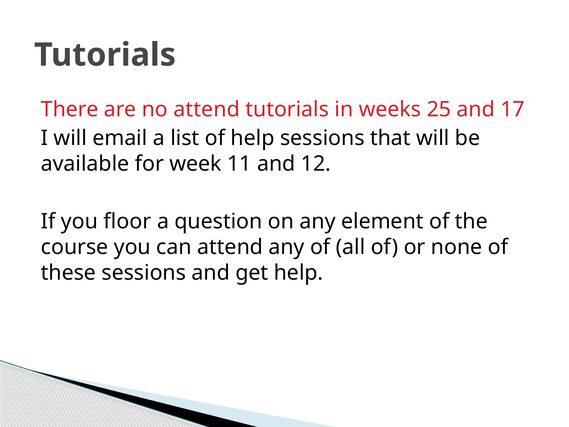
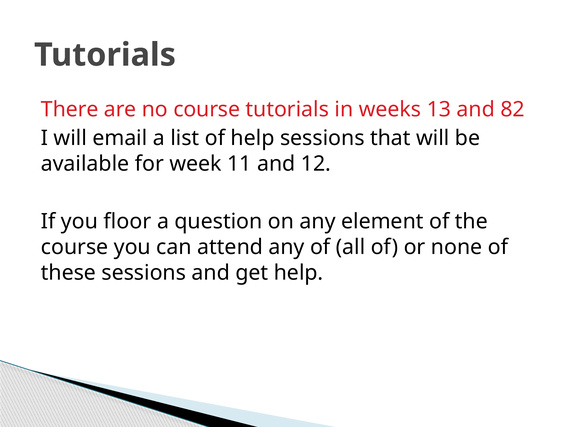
no attend: attend -> course
25: 25 -> 13
17: 17 -> 82
